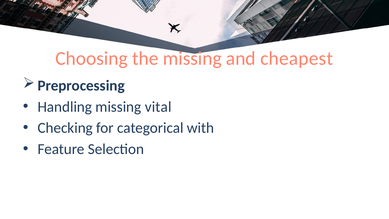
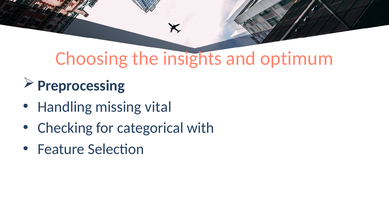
the missing: missing -> insights
cheapest: cheapest -> optimum
